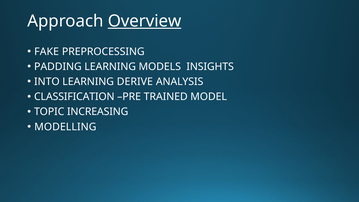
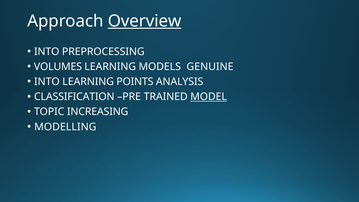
FAKE at (47, 52): FAKE -> INTO
PADDING: PADDING -> VOLUMES
INSIGHTS: INSIGHTS -> GENUINE
DERIVE: DERIVE -> POINTS
MODEL underline: none -> present
